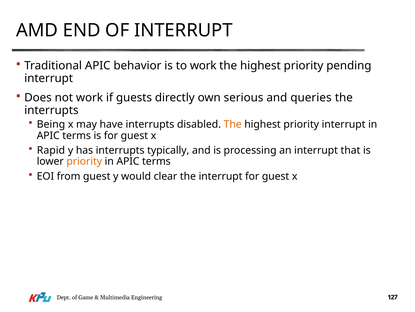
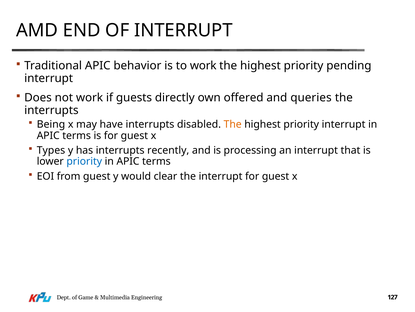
serious: serious -> offered
Rapid: Rapid -> Types
typically: typically -> recently
priority at (84, 161) colour: orange -> blue
